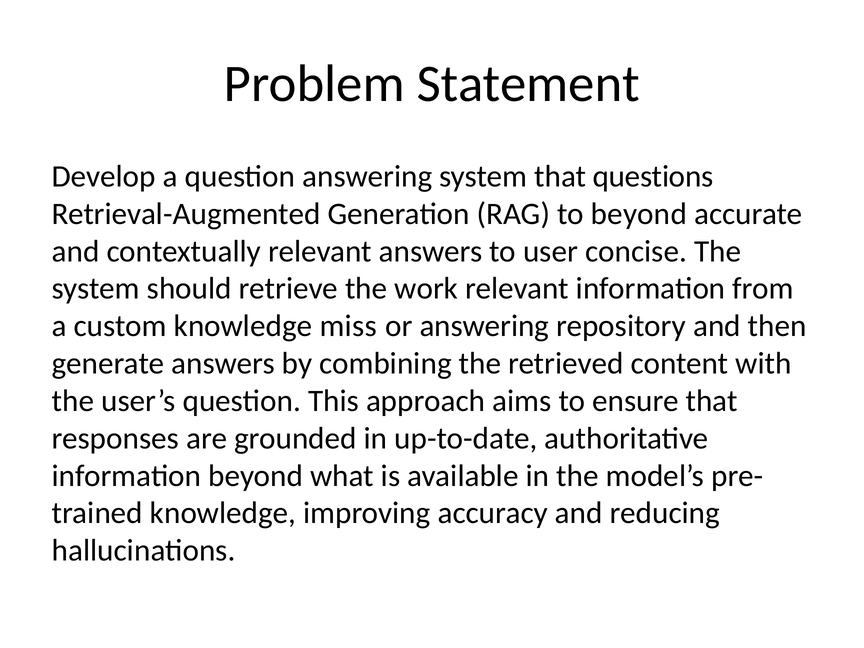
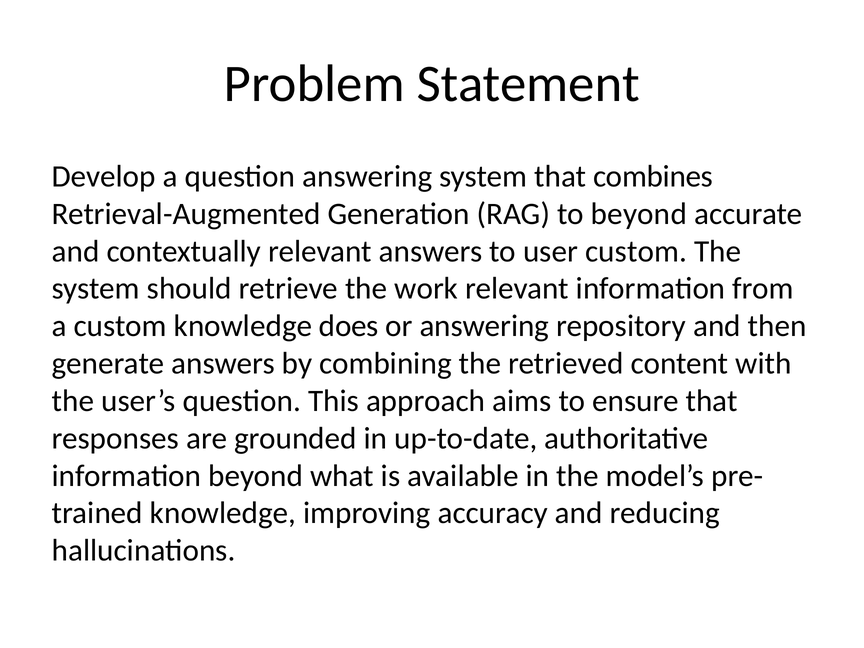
questions: questions -> combines
user concise: concise -> custom
miss: miss -> does
